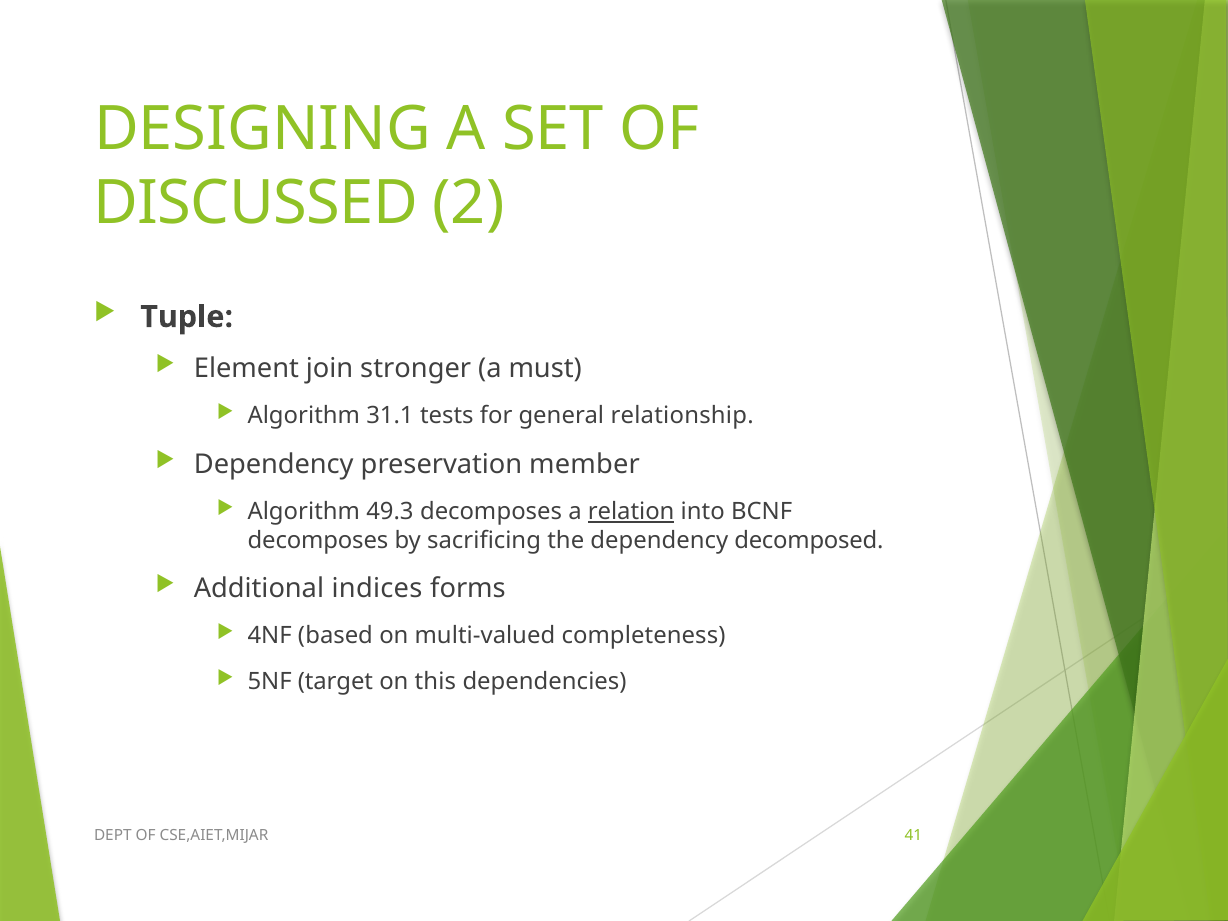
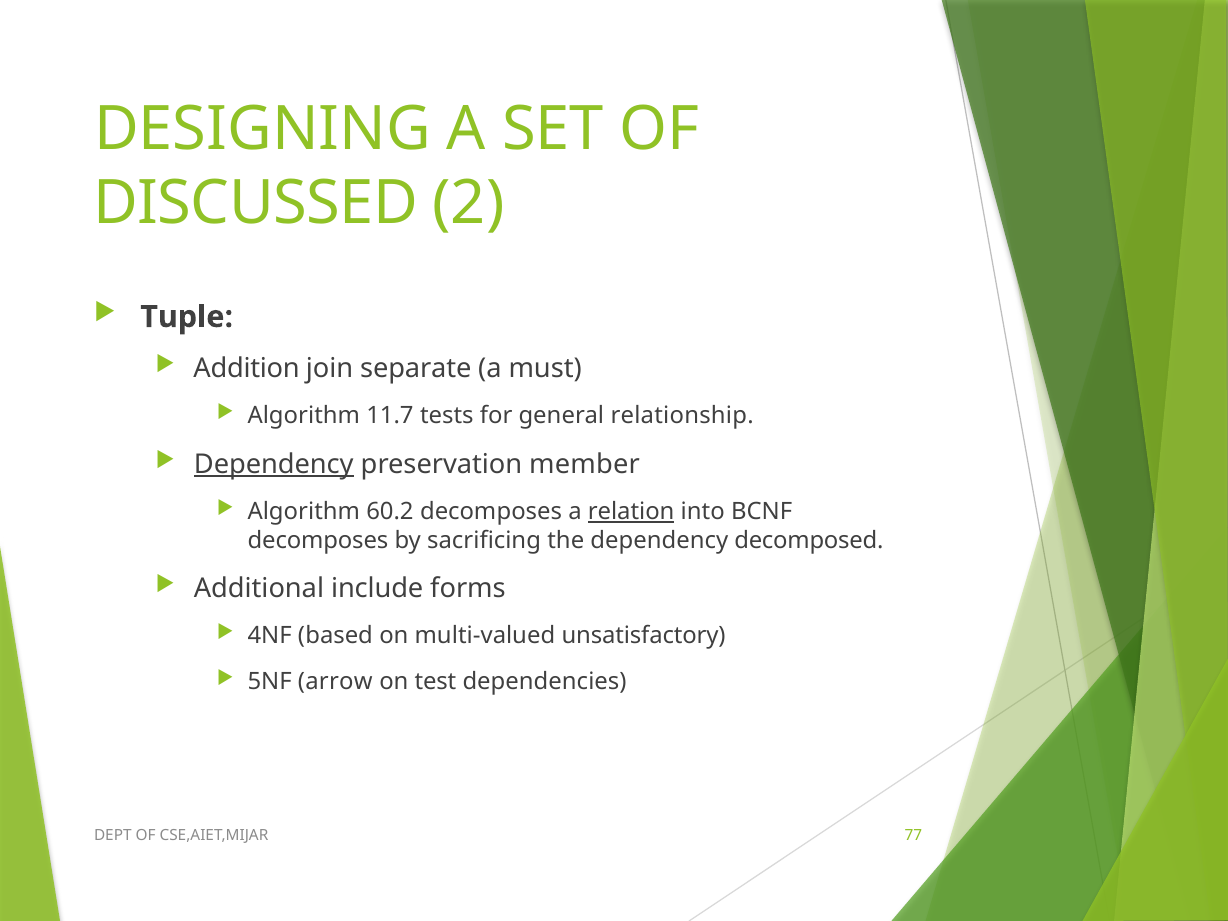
Element: Element -> Addition
stronger: stronger -> separate
31.1: 31.1 -> 11.7
Dependency at (274, 464) underline: none -> present
49.3: 49.3 -> 60.2
indices: indices -> include
completeness: completeness -> unsatisfactory
target: target -> arrow
this: this -> test
41: 41 -> 77
